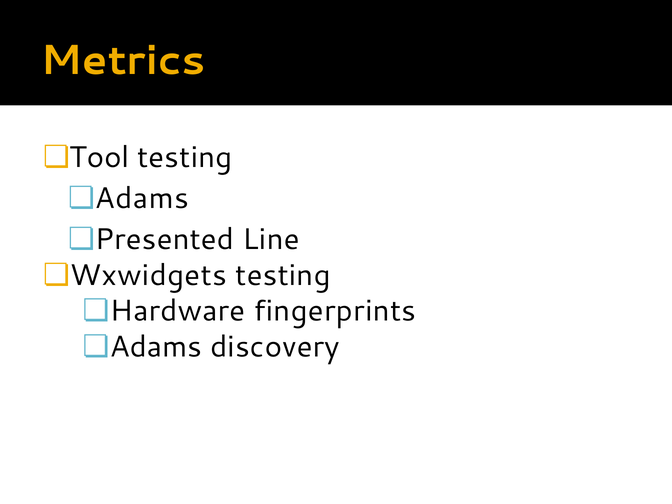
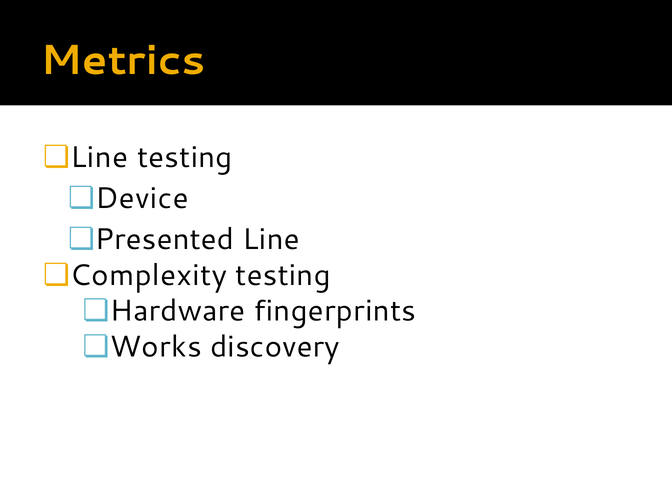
Tool at (100, 157): Tool -> Line
Adams at (142, 198): Adams -> Device
Wxwidgets: Wxwidgets -> Complexity
Adams at (156, 347): Adams -> Works
